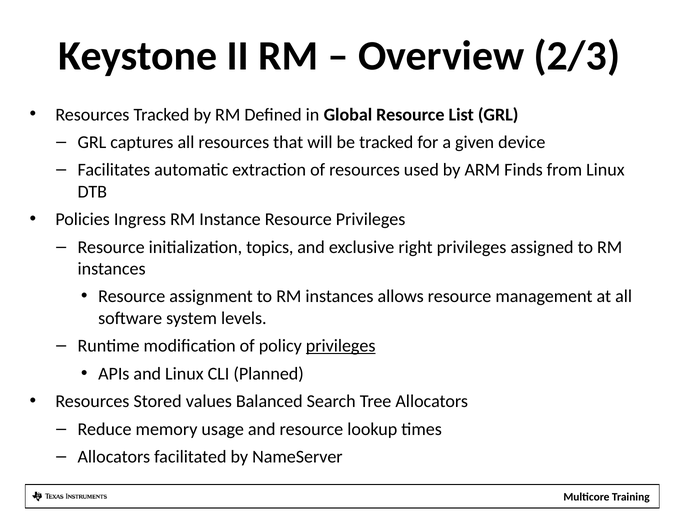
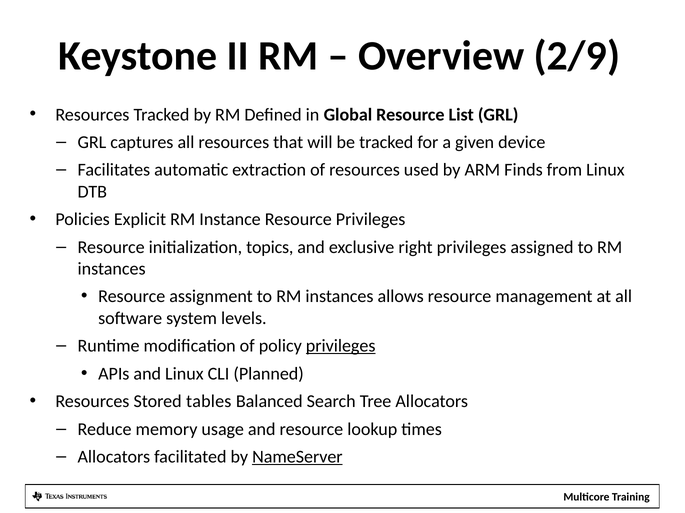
2/3: 2/3 -> 2/9
Ingress: Ingress -> Explicit
values: values -> tables
NameServer underline: none -> present
